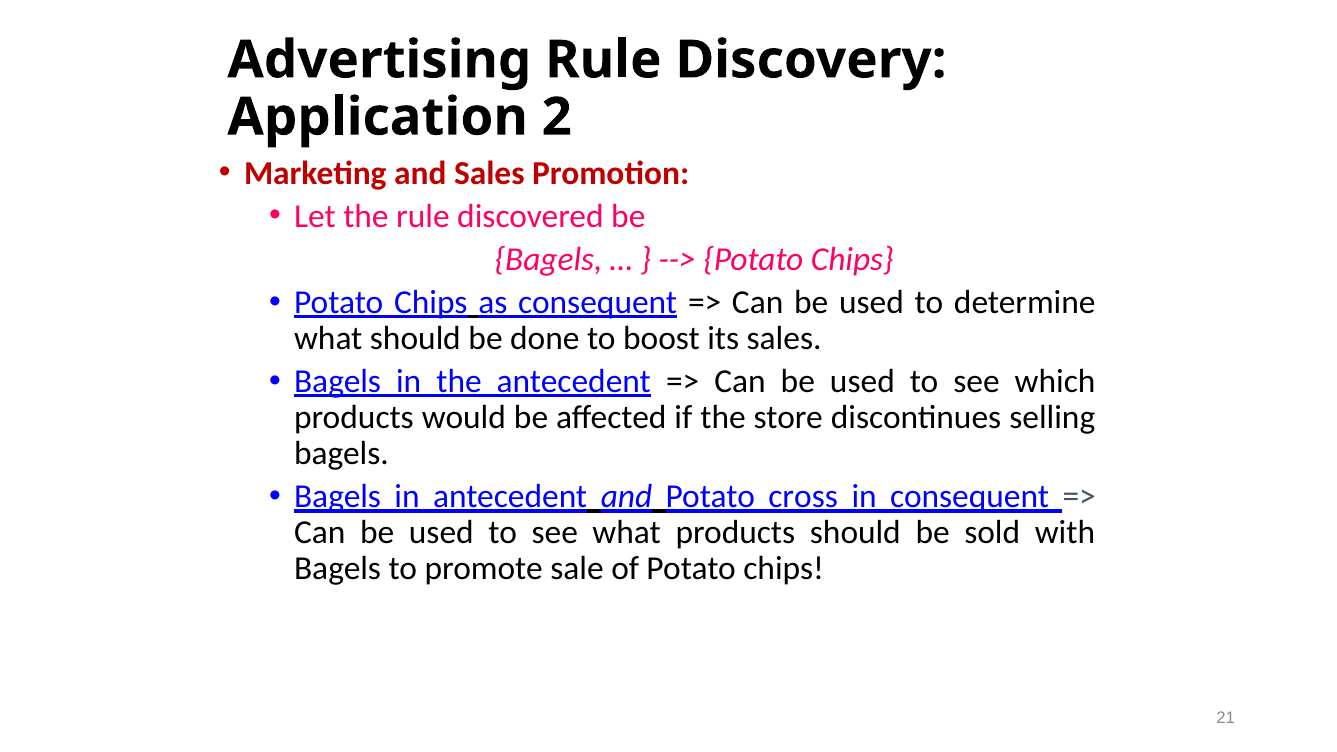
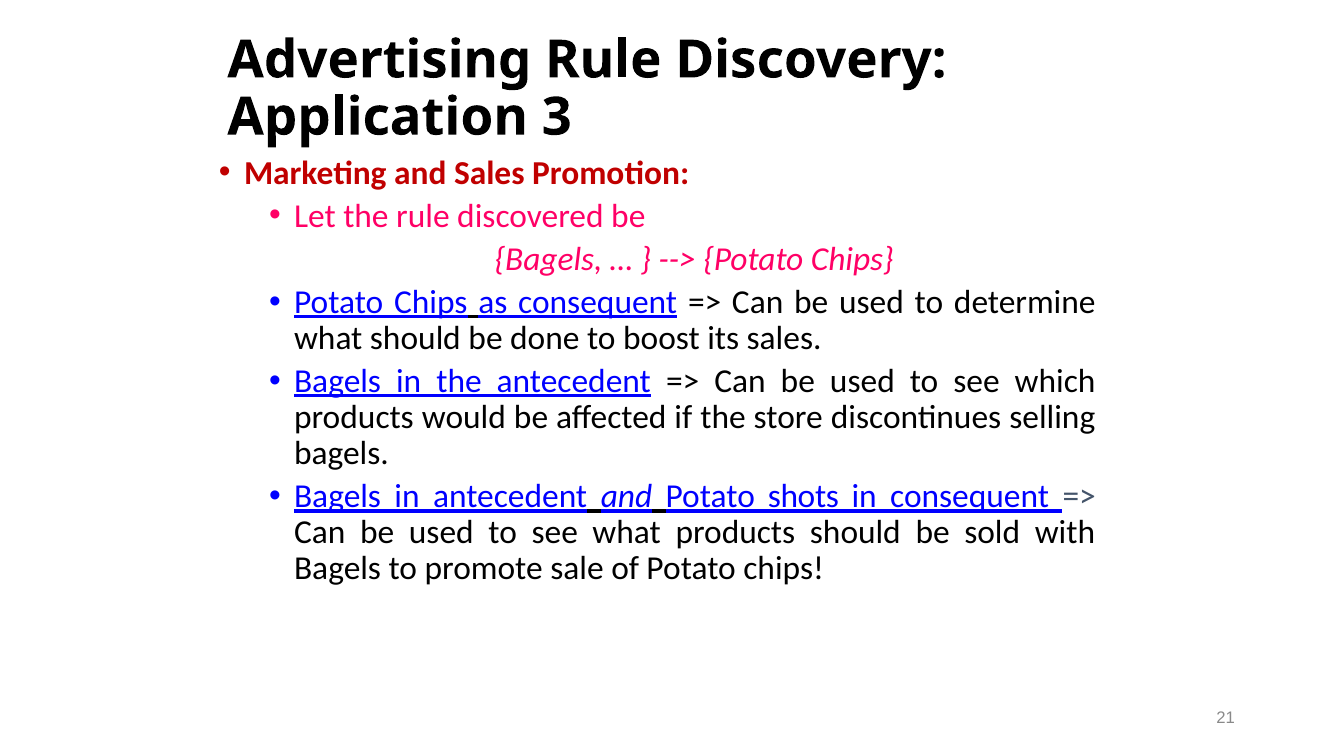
2: 2 -> 3
cross: cross -> shots
